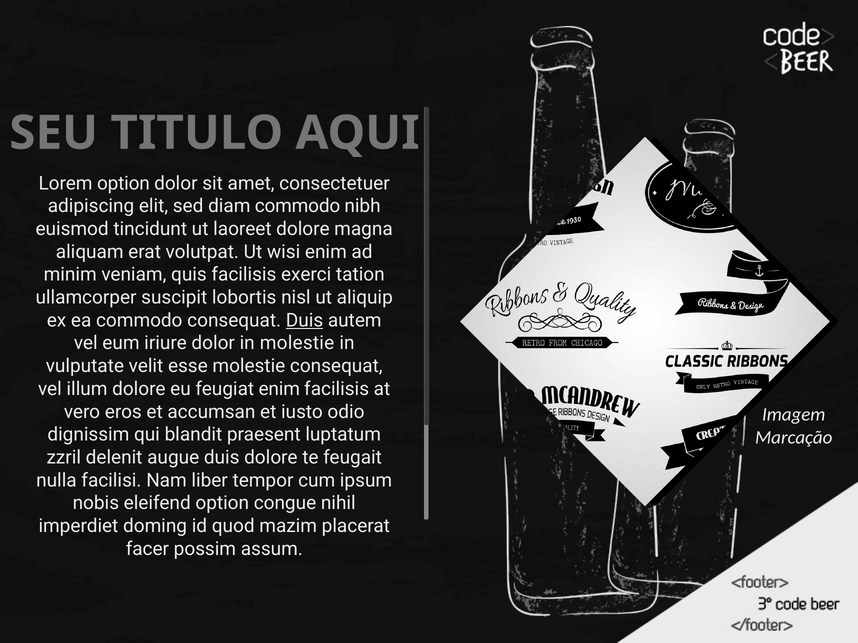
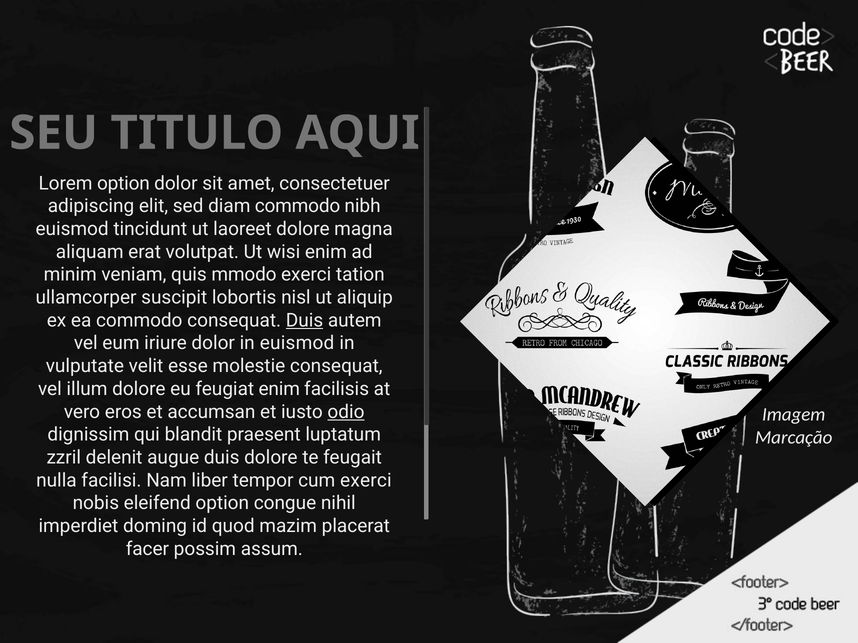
quis facilisis: facilisis -> mmodo
in molestie: molestie -> euismod
odio underline: none -> present
cum ipsum: ipsum -> exerci
